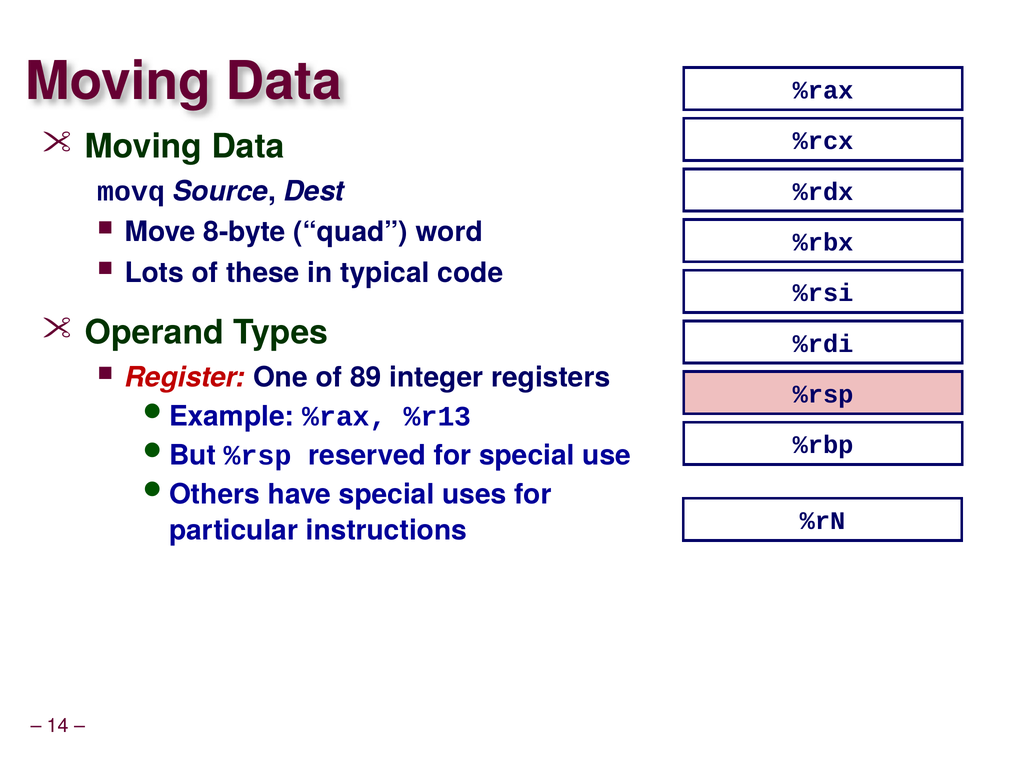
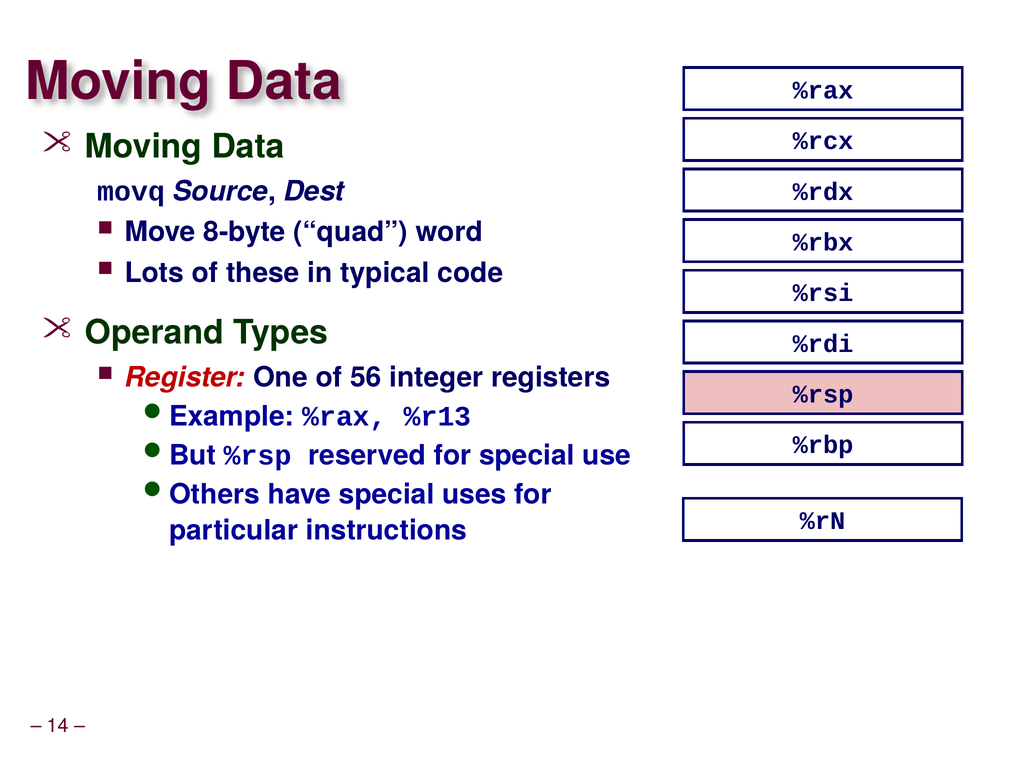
89: 89 -> 56
